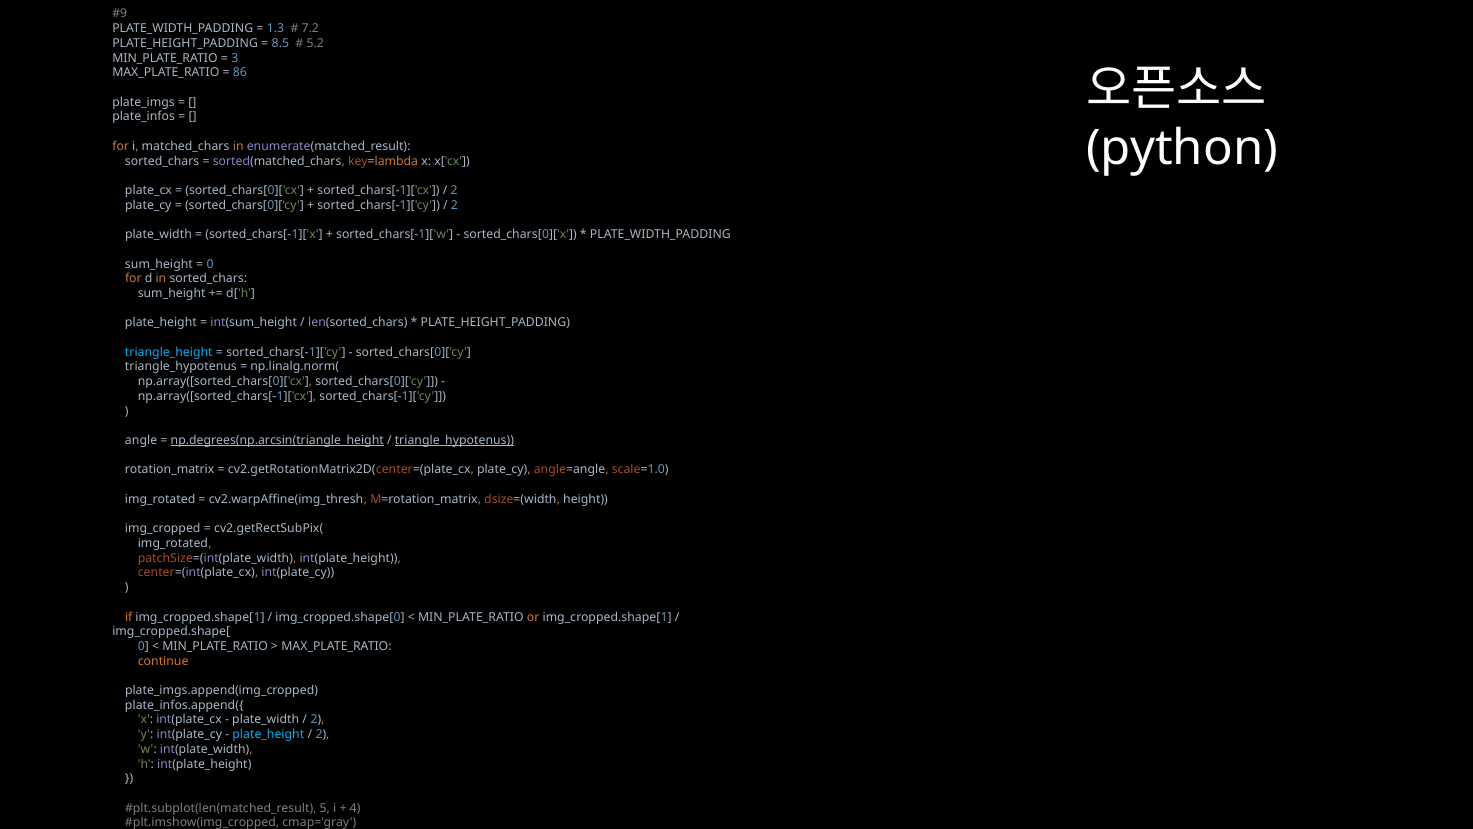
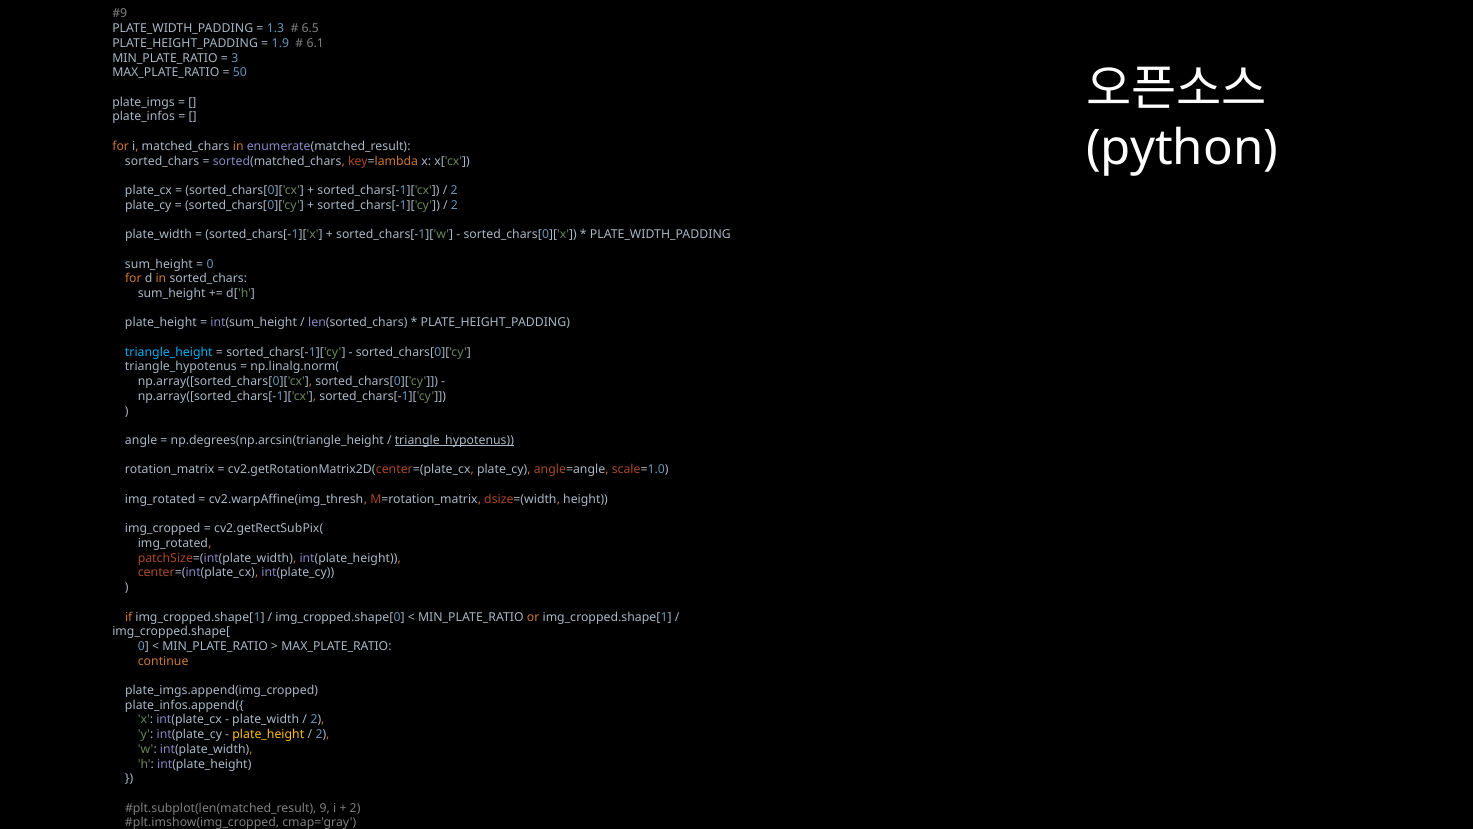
7.2: 7.2 -> 6.5
8.5: 8.5 -> 1.9
5.2: 5.2 -> 6.1
86: 86 -> 50
np.degrees(np.arcsin(triangle_height underline: present -> none
plate_height at (268, 734) colour: light blue -> yellow
5: 5 -> 9
4 at (355, 808): 4 -> 2
